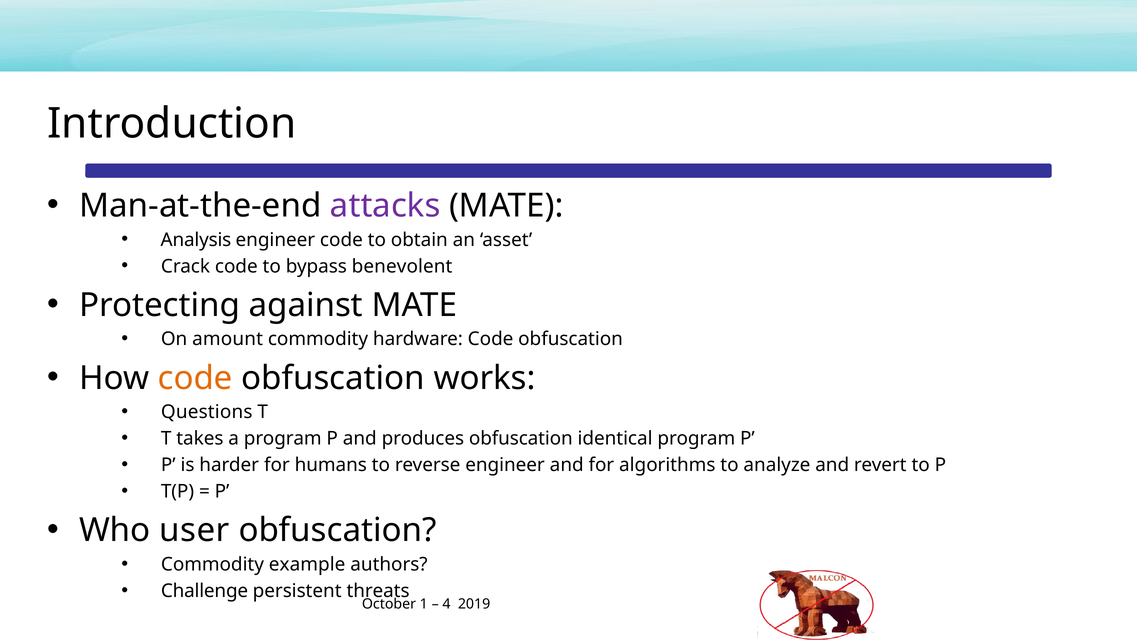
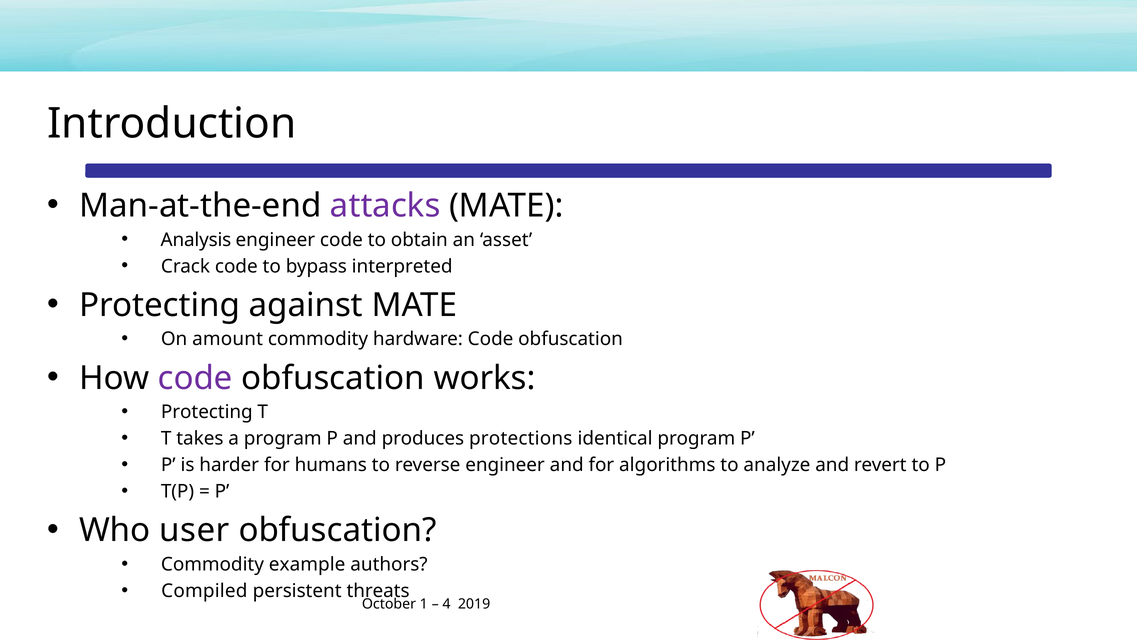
benevolent: benevolent -> interpreted
code at (195, 378) colour: orange -> purple
Questions at (207, 412): Questions -> Protecting
produces obfuscation: obfuscation -> protections
Challenge: Challenge -> Compiled
